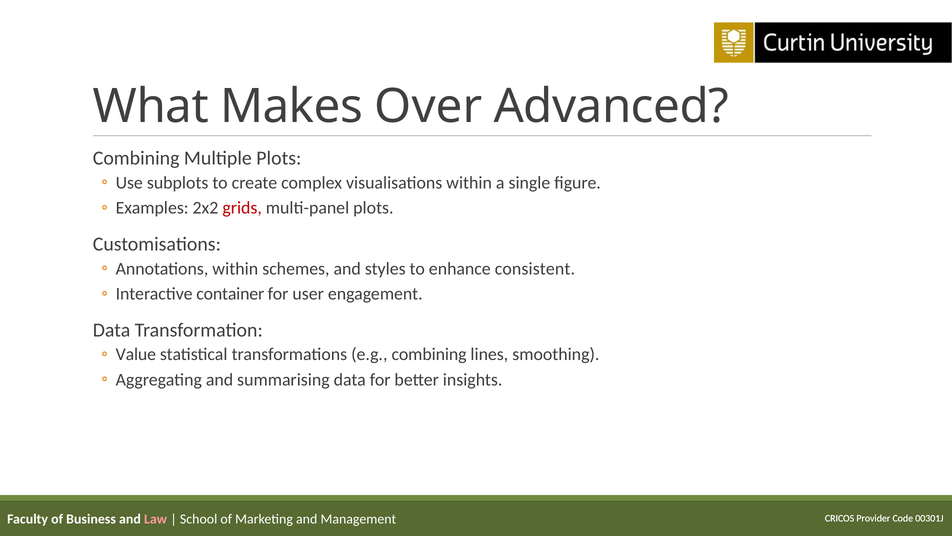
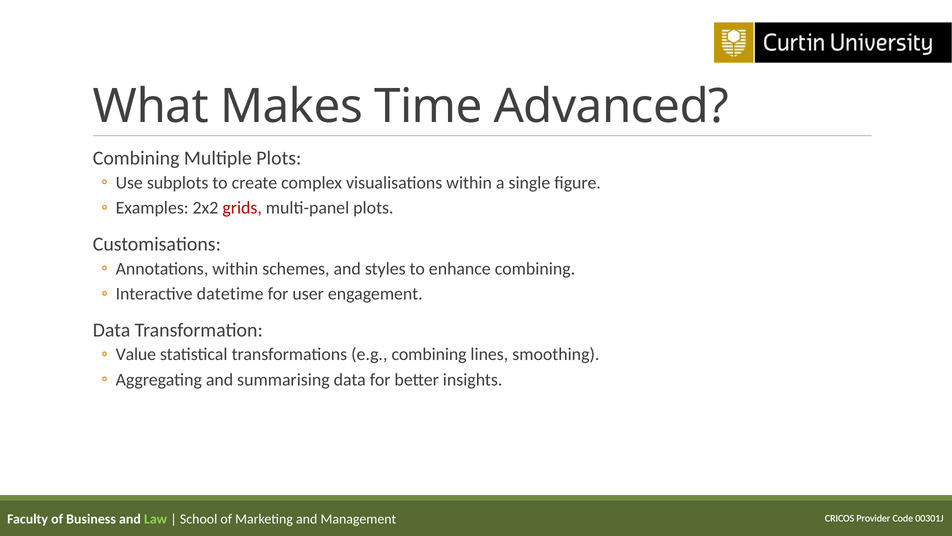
Over: Over -> Time
enhance consistent: consistent -> combining
container: container -> datetime
Law colour: pink -> light green
